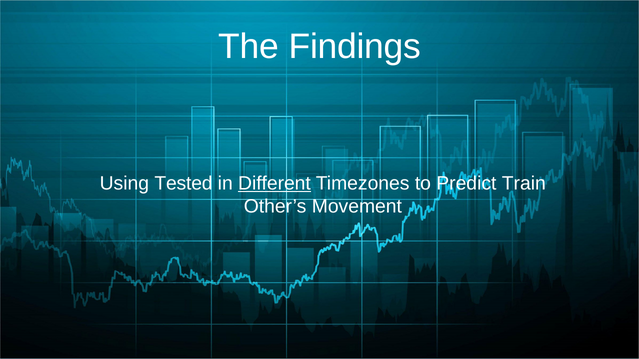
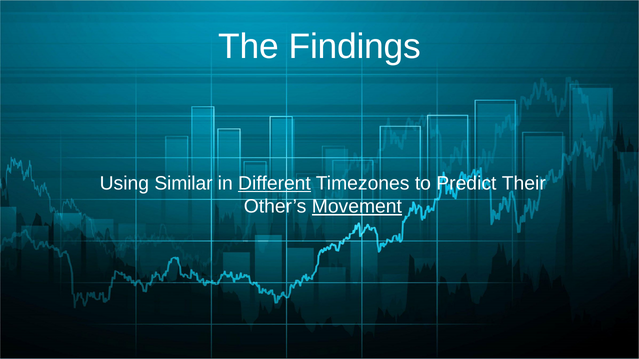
Tested: Tested -> Similar
Train: Train -> Their
Movement underline: none -> present
